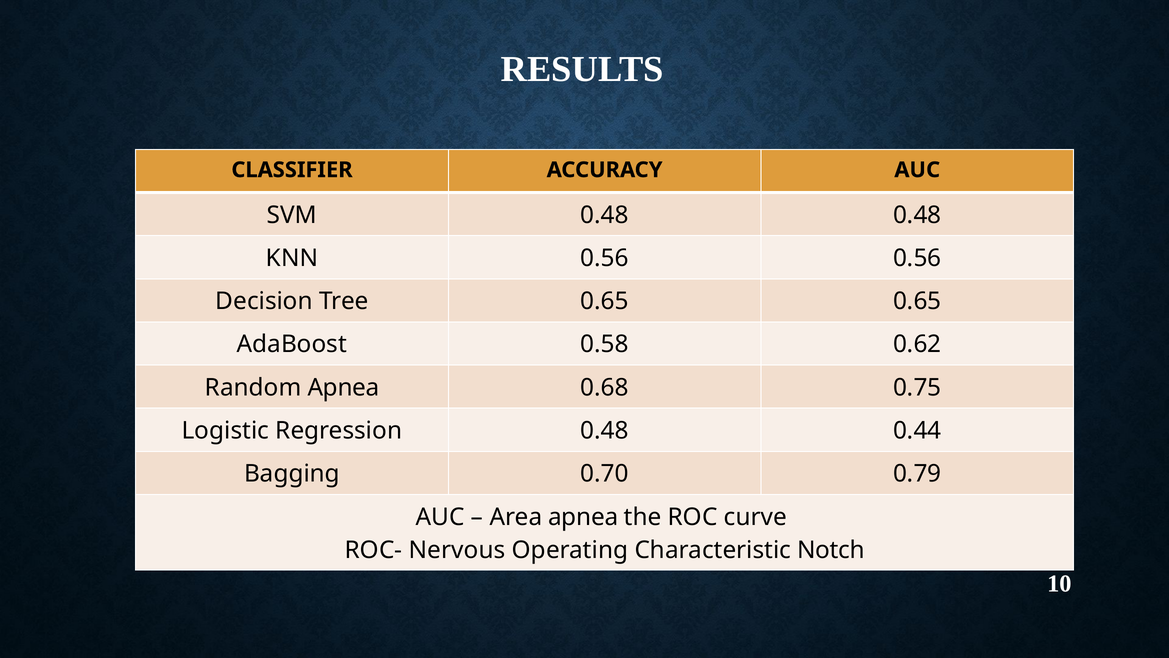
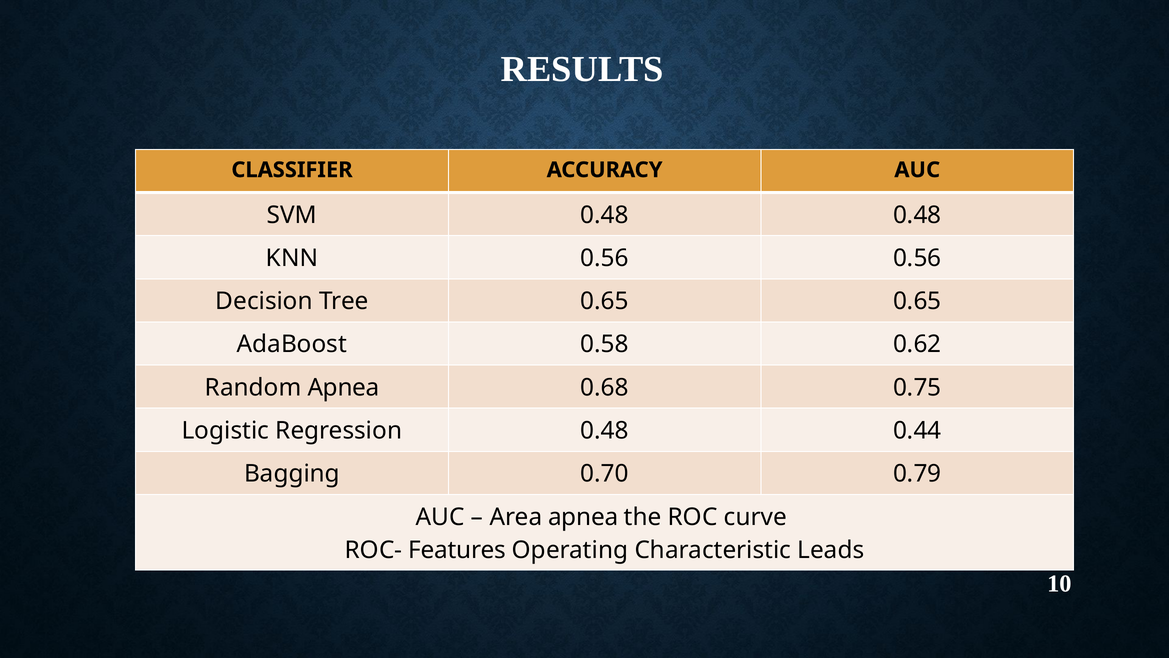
Nervous: Nervous -> Features
Notch: Notch -> Leads
